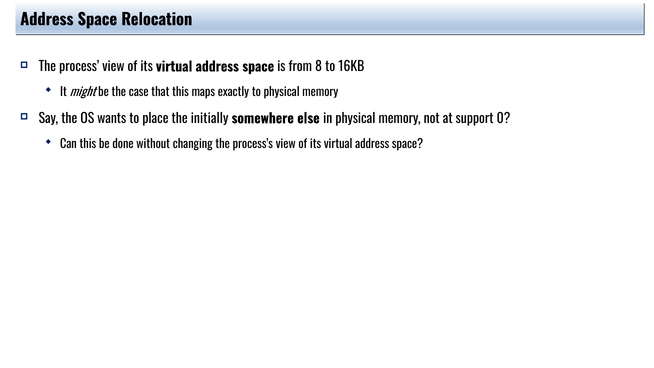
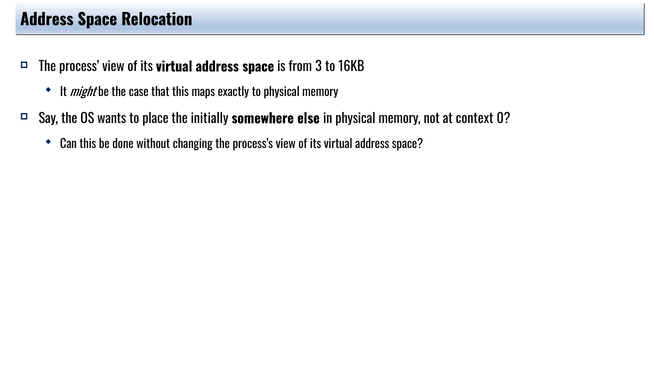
8: 8 -> 3
support: support -> context
